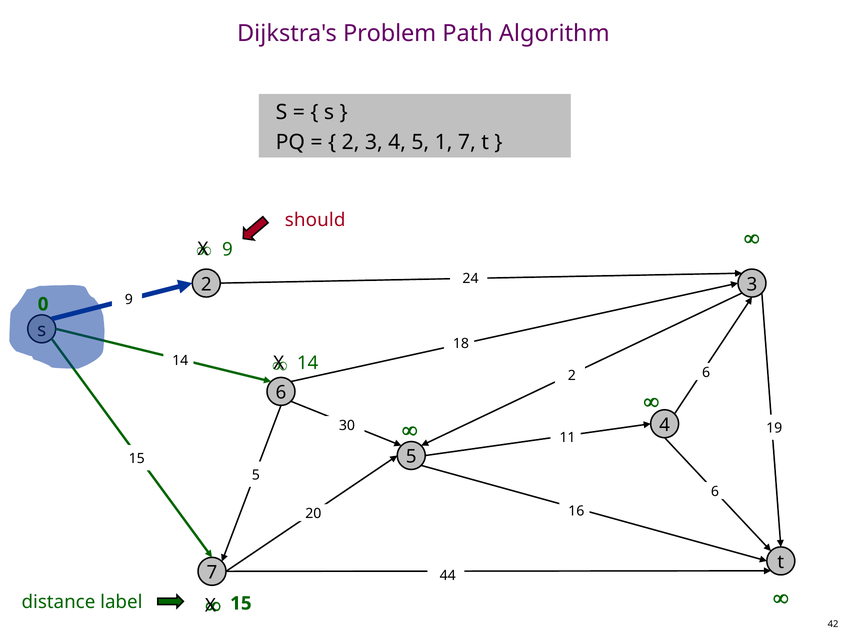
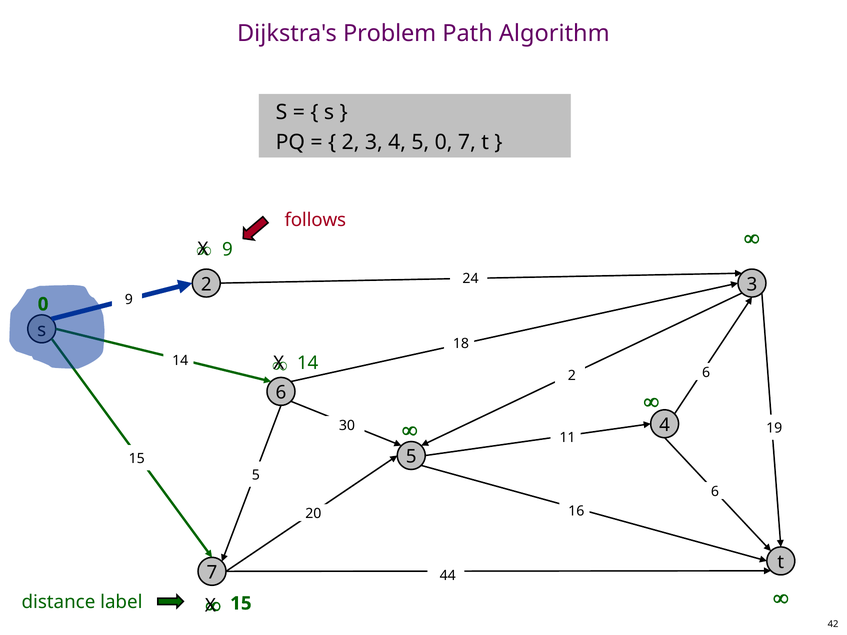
5 1: 1 -> 0
should: should -> follows
